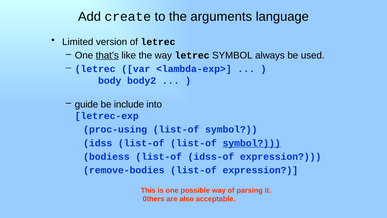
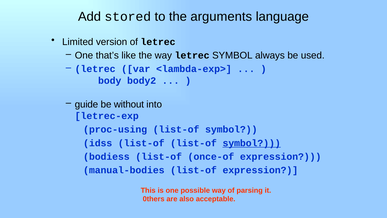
create: create -> stored
that’s underline: present -> none
include: include -> without
idss-of: idss-of -> once-of
remove-bodies: remove-bodies -> manual-bodies
